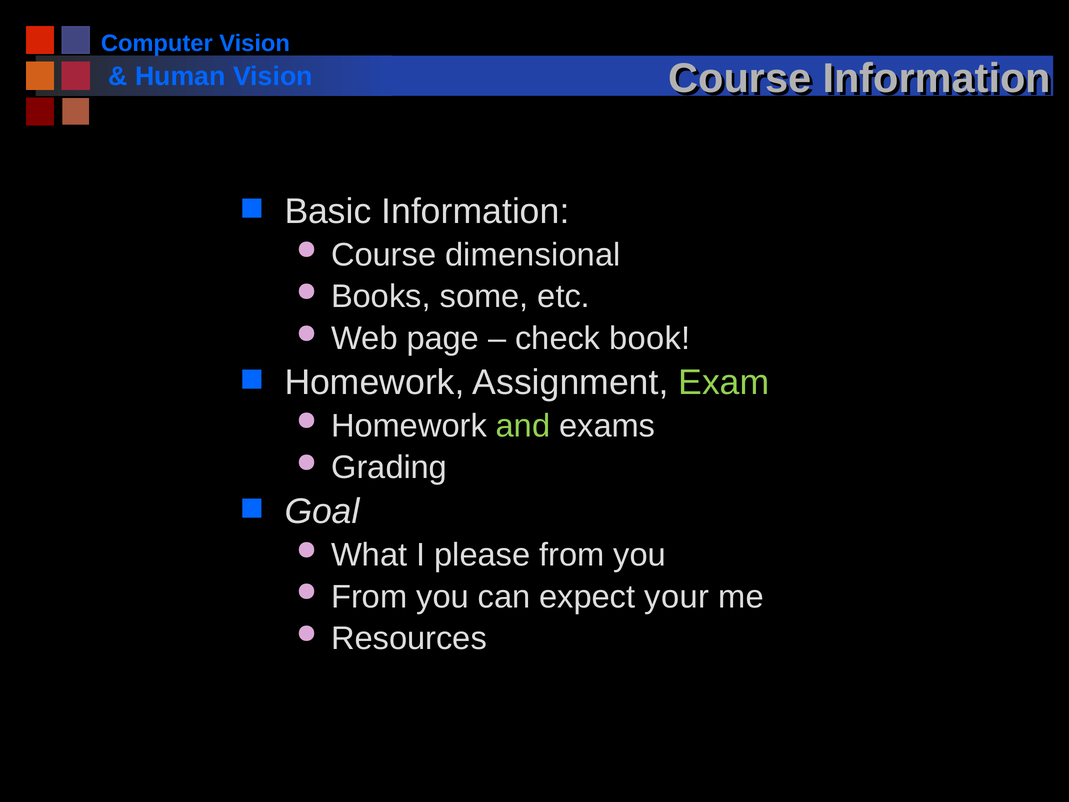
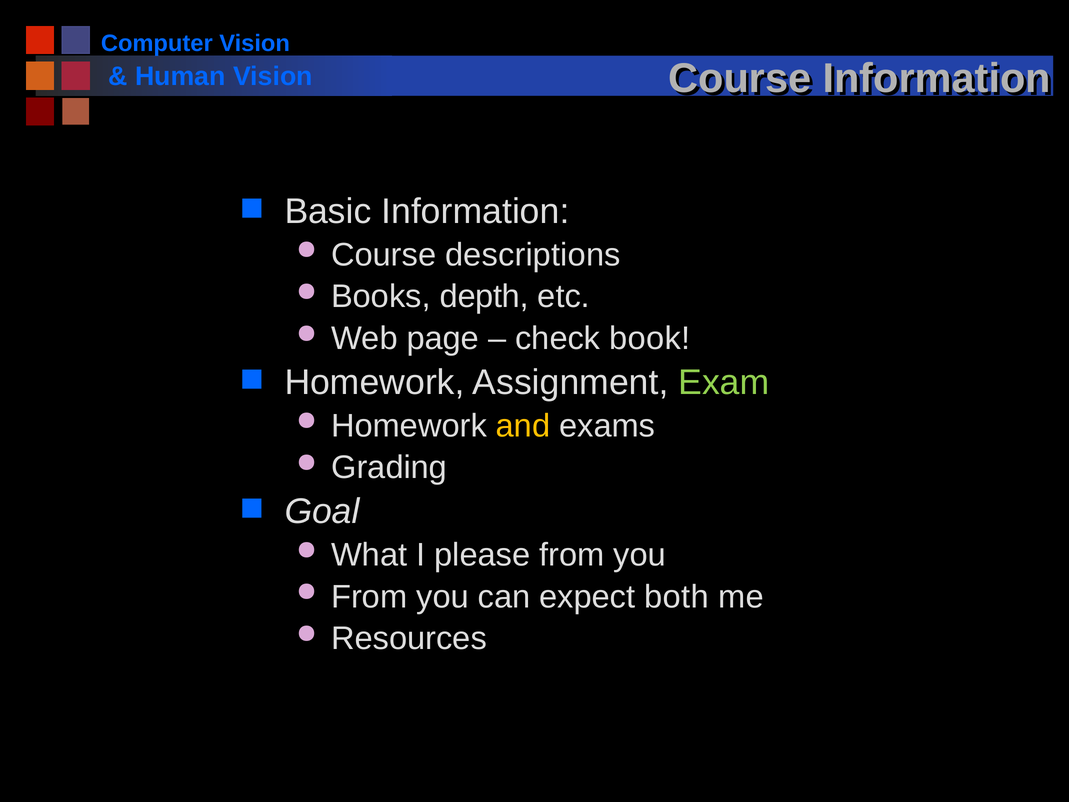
dimensional: dimensional -> descriptions
some: some -> depth
and colour: light green -> yellow
your: your -> both
